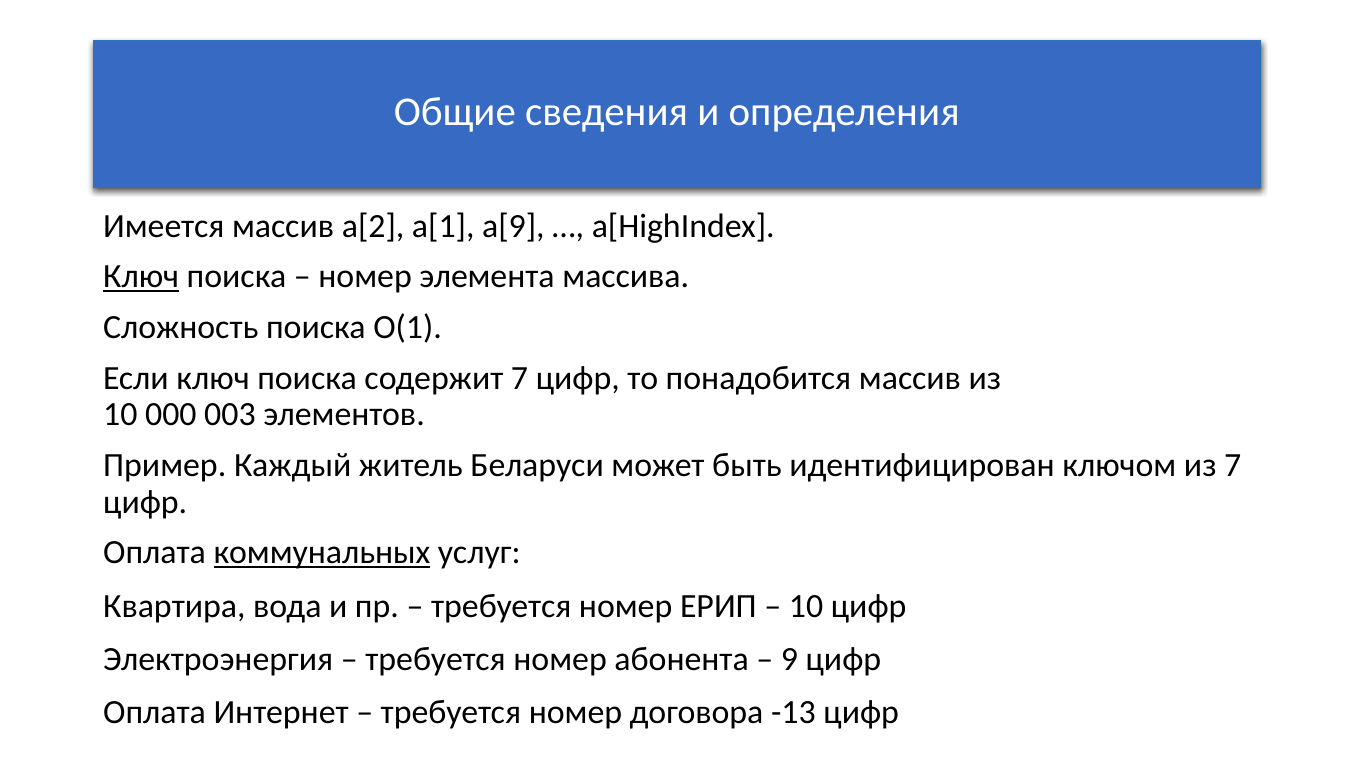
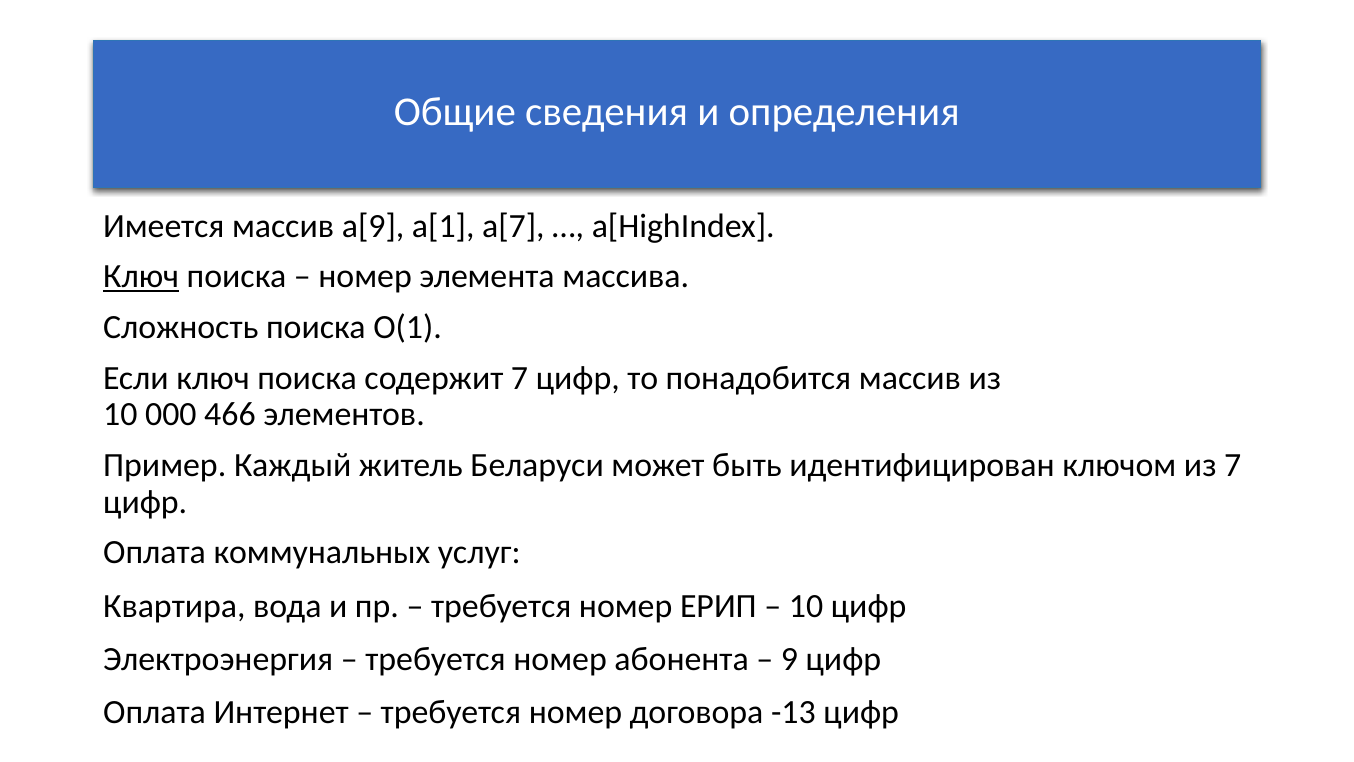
a[2: a[2 -> a[9
a[9: a[9 -> a[7
003: 003 -> 466
коммунальных underline: present -> none
